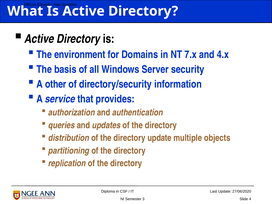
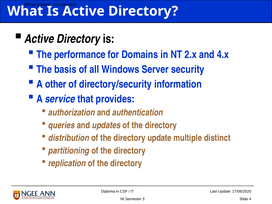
environment: environment -> performance
7.x: 7.x -> 2.x
objects: objects -> distinct
